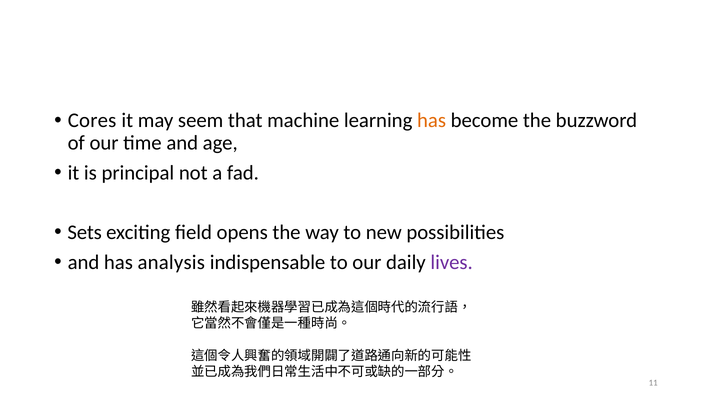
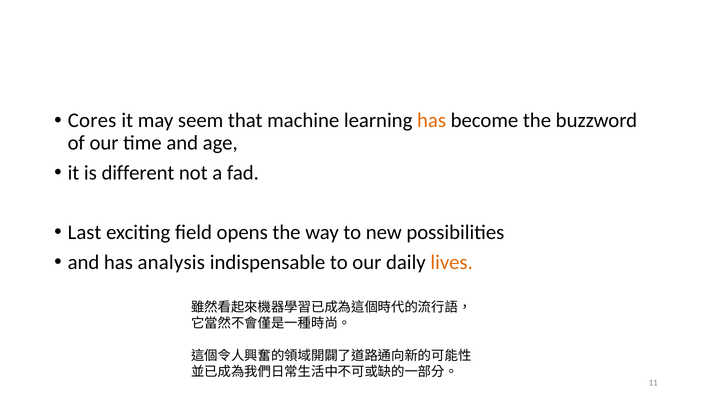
principal: principal -> different
Sets: Sets -> Last
lives colour: purple -> orange
